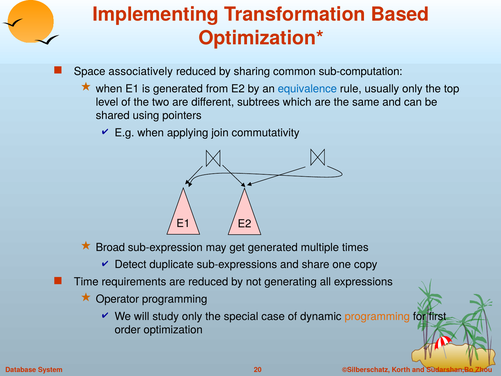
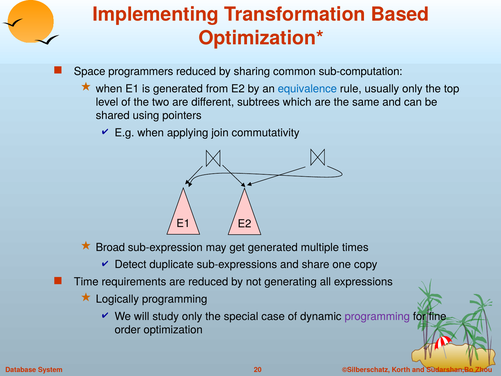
associatively: associatively -> programmers
Operator: Operator -> Logically
programming at (377, 316) colour: orange -> purple
first: first -> fine
